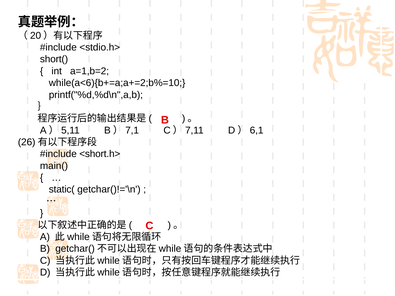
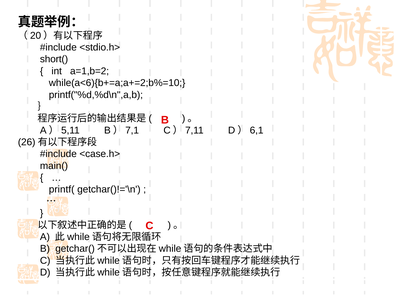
<short.h>: <short.h> -> <case.h>
static(: static( -> printf(
